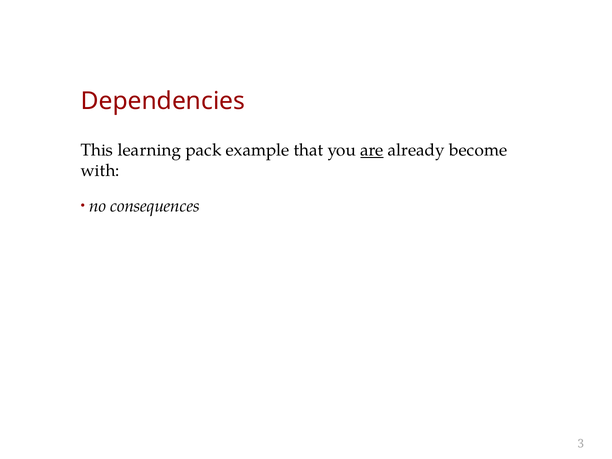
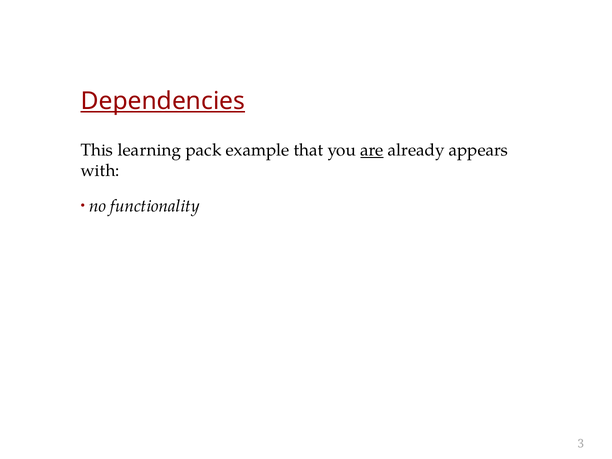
Dependencies underline: none -> present
become: become -> appears
consequences: consequences -> functionality
